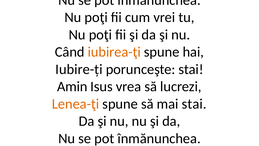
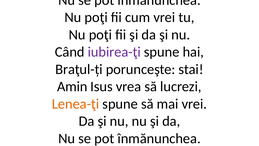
iubirea-ţi colour: orange -> purple
Iubire-ți: Iubire-ți -> Braţul-ți
mai stai: stai -> vrei
